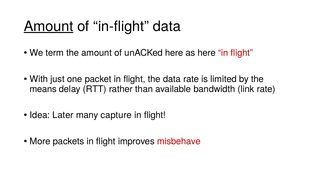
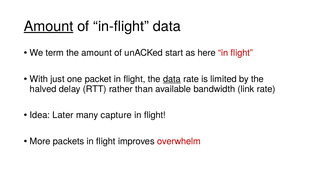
unACKed here: here -> start
data at (172, 79) underline: none -> present
means: means -> halved
misbehave: misbehave -> overwhelm
